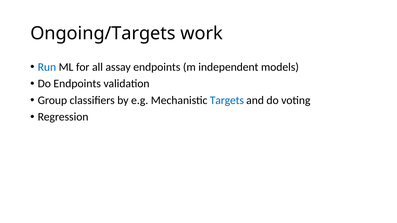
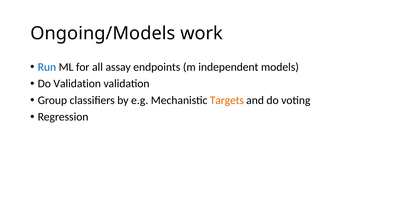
Ongoing/Targets: Ongoing/Targets -> Ongoing/Models
Do Endpoints: Endpoints -> Validation
Targets colour: blue -> orange
